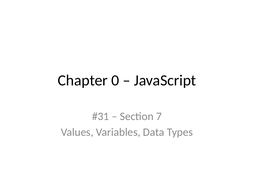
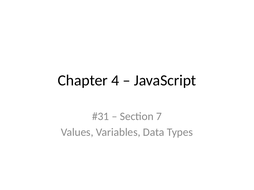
0: 0 -> 4
